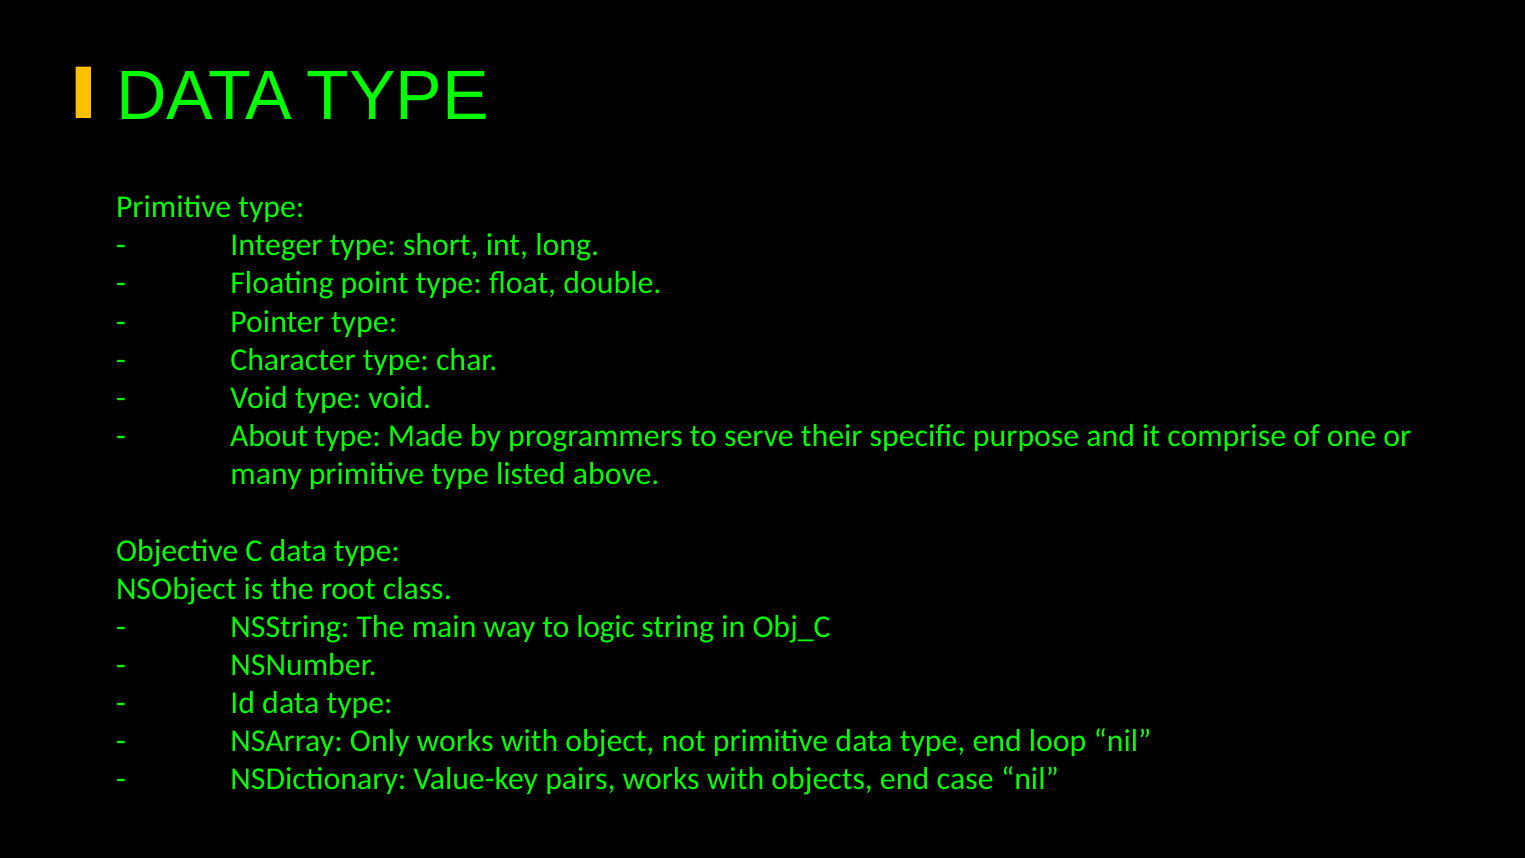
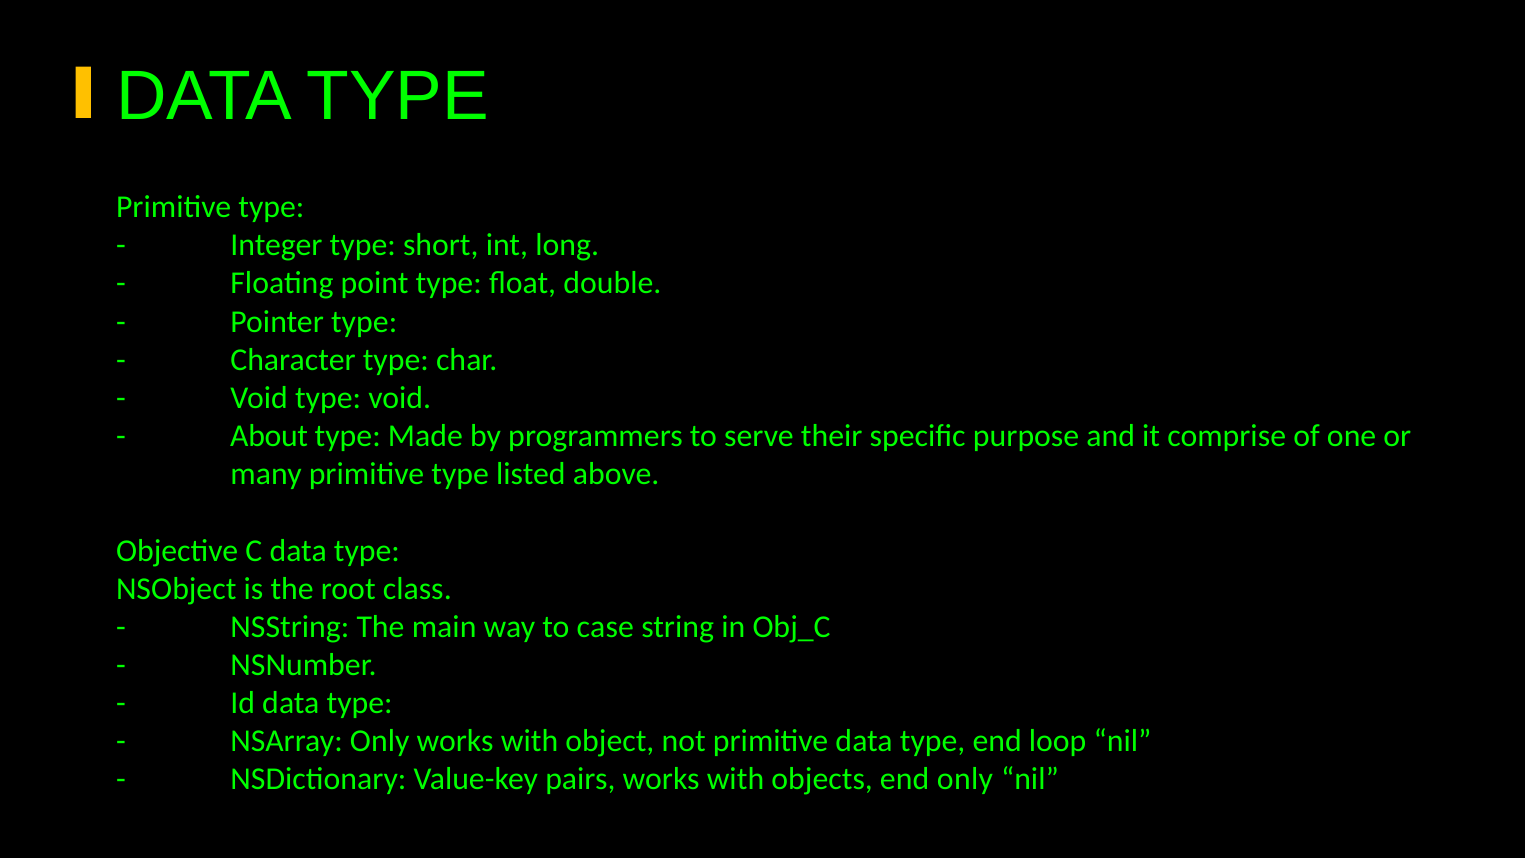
logic: logic -> case
end case: case -> only
